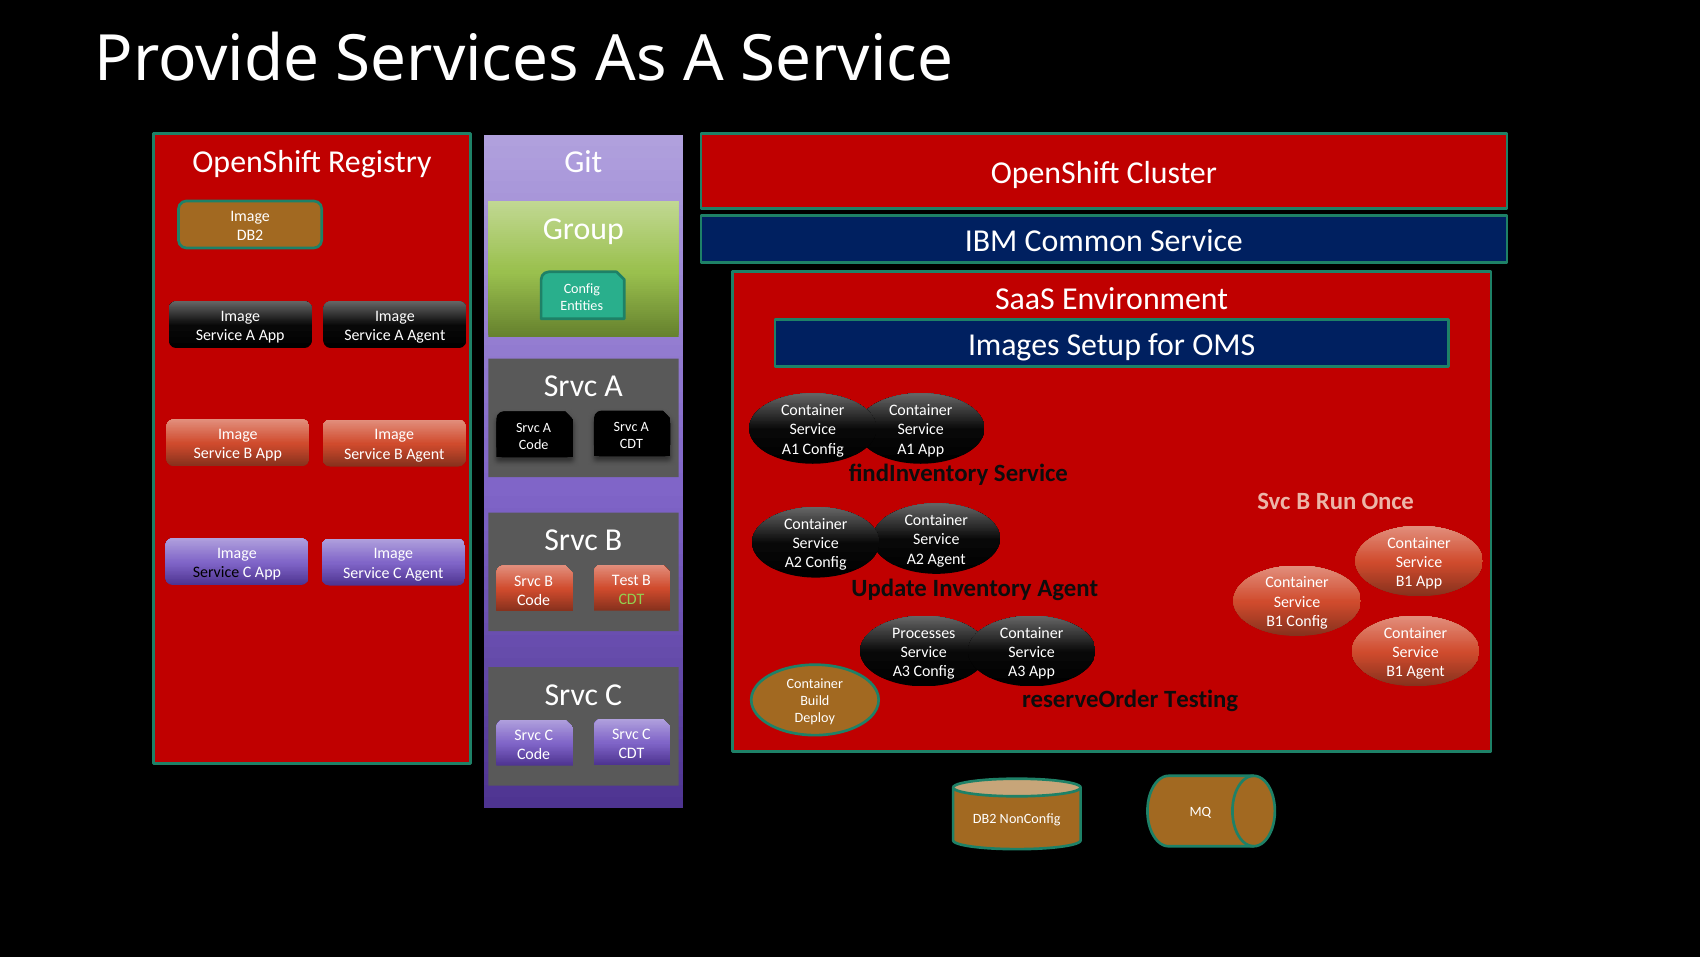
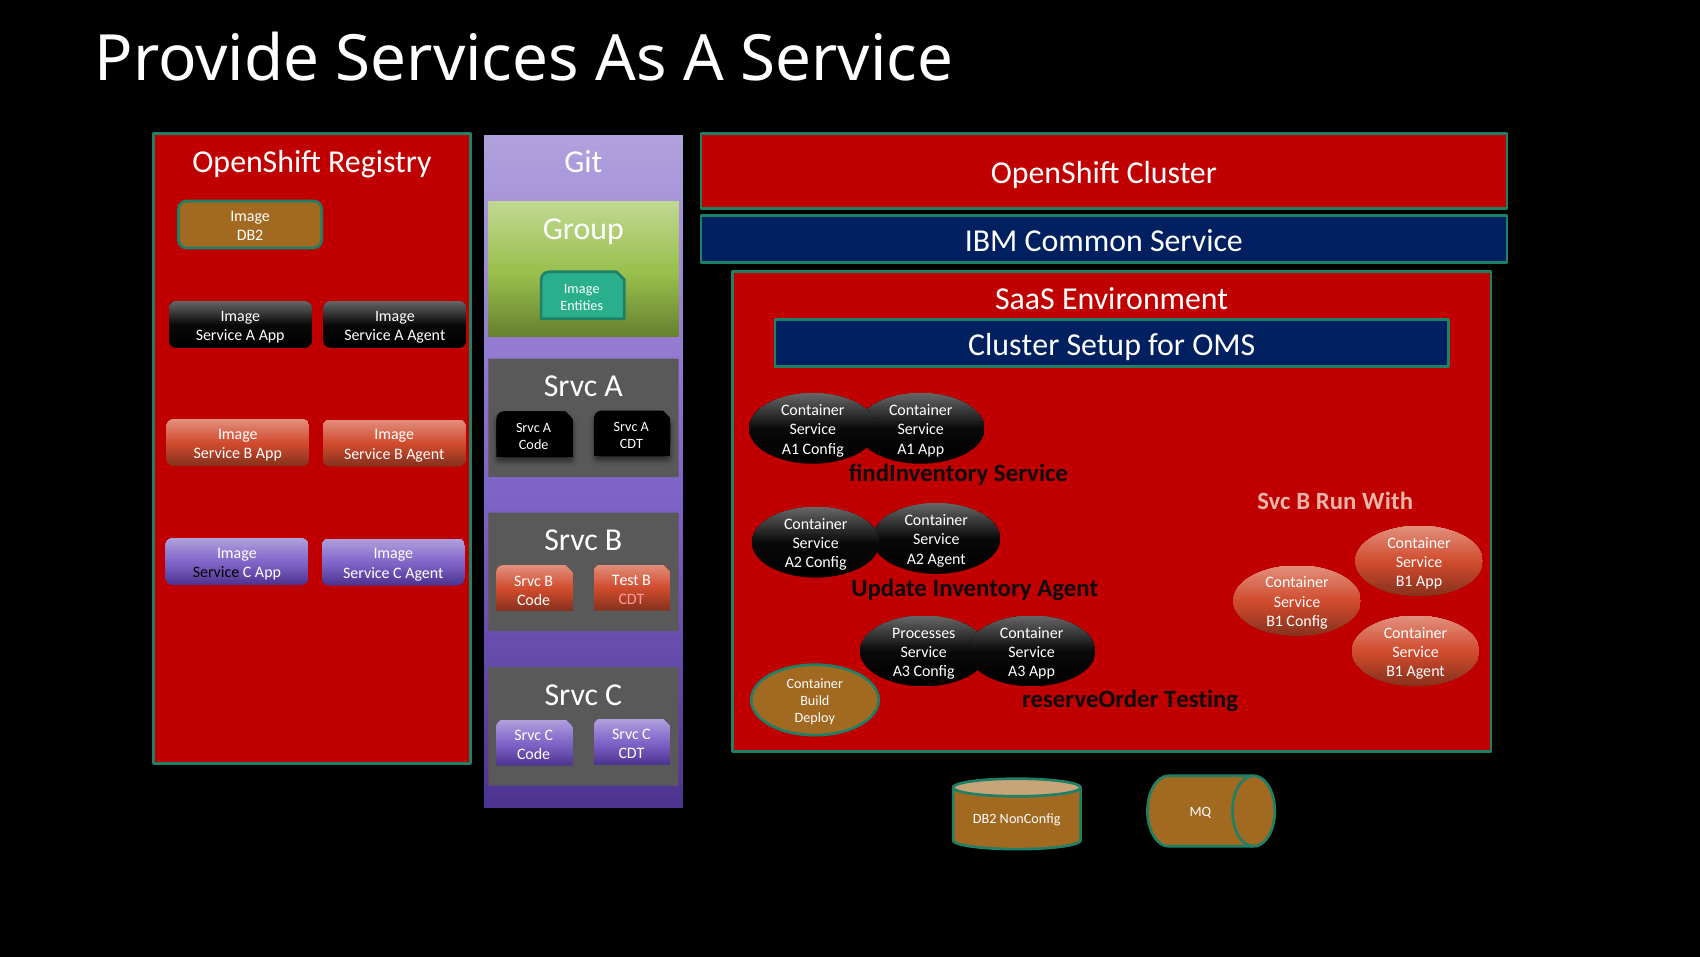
Config at (582, 289): Config -> Image
Images at (1014, 345): Images -> Cluster
Once: Once -> With
CDT at (631, 599) colour: light green -> pink
